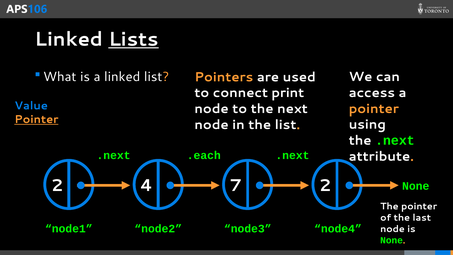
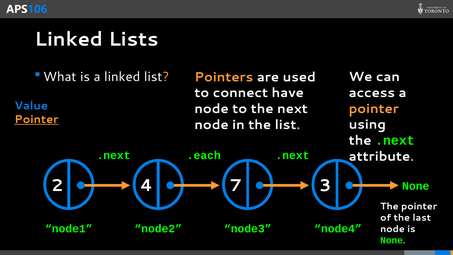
Lists underline: present -> none
print: print -> have
7 2: 2 -> 3
